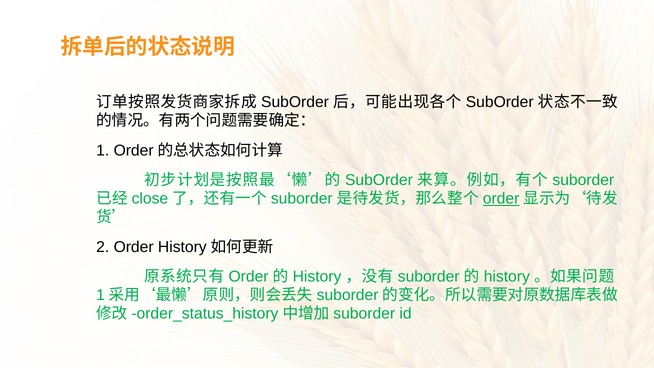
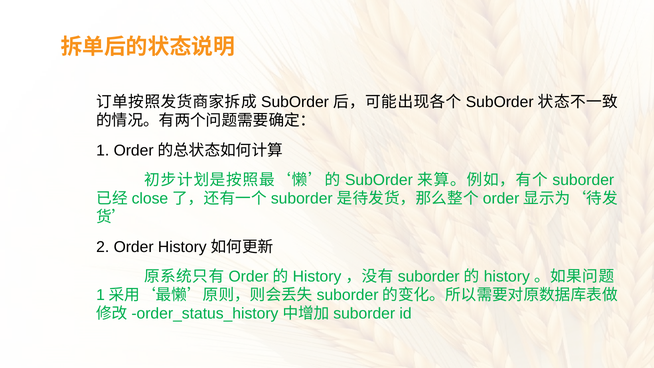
order at (501, 199) underline: present -> none
